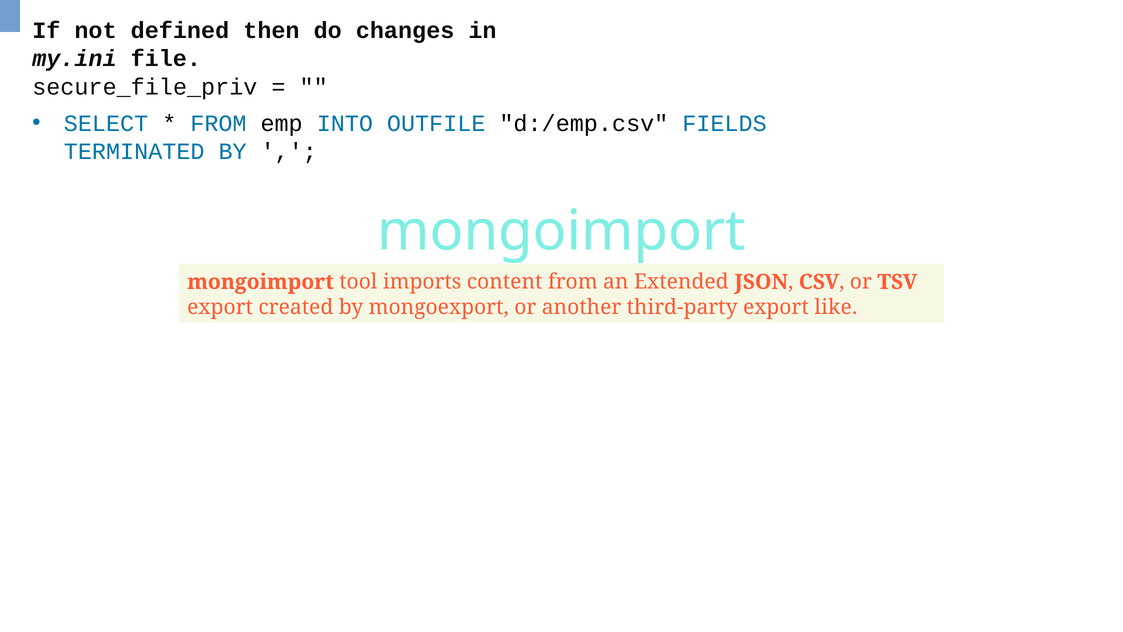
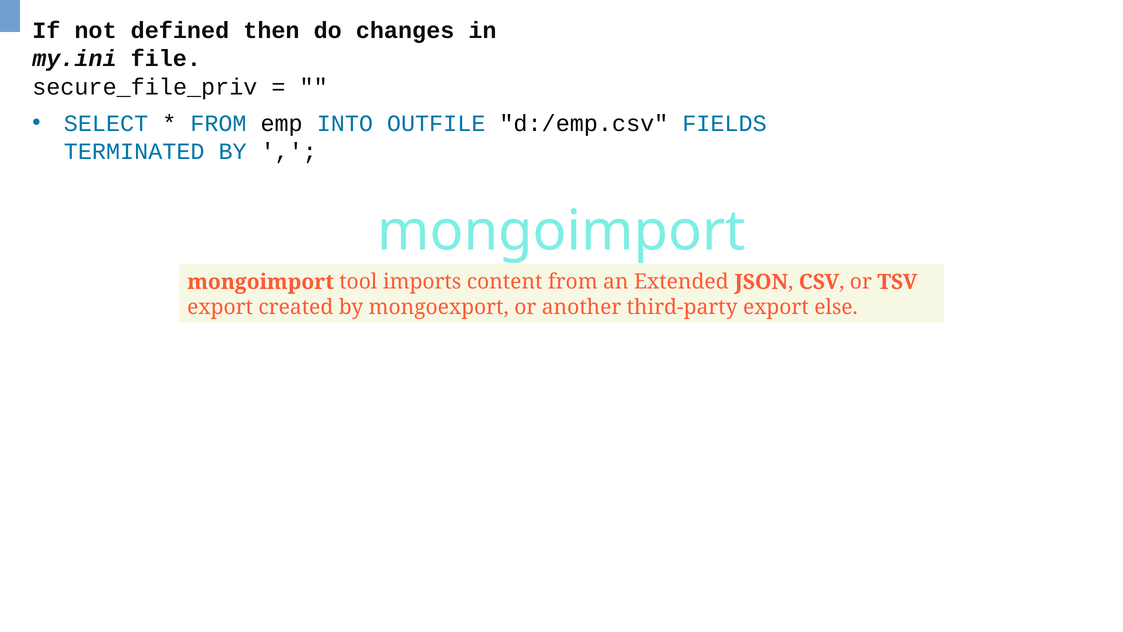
like: like -> else
